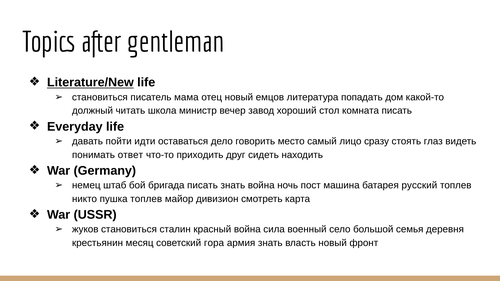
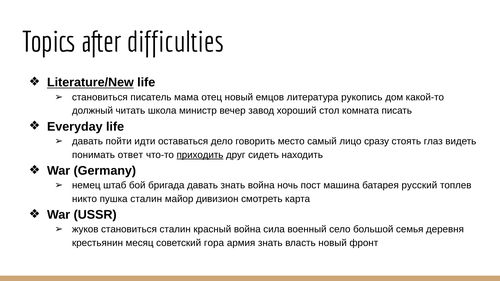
gentleman: gentleman -> difficulties
попадать: попадать -> рукопись
приходить underline: none -> present
бригада писать: писать -> давать
пушка топлев: топлев -> сталин
